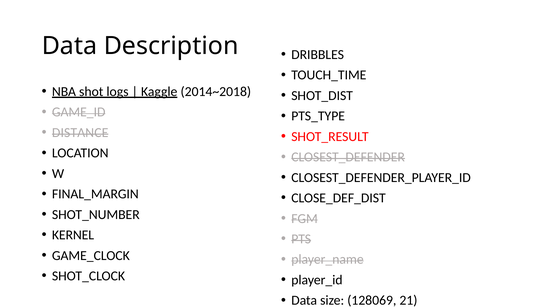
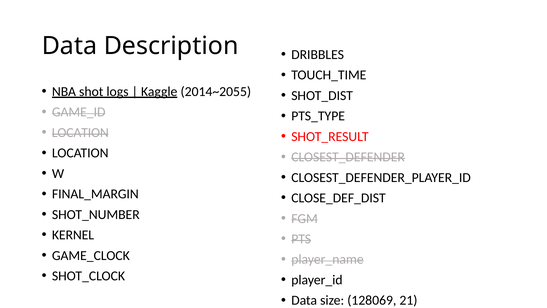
2014~2018: 2014~2018 -> 2014~2055
DISTANCE at (80, 132): DISTANCE -> LOCATION
